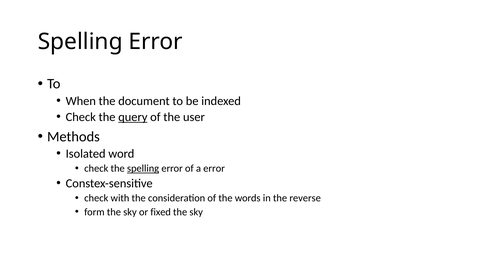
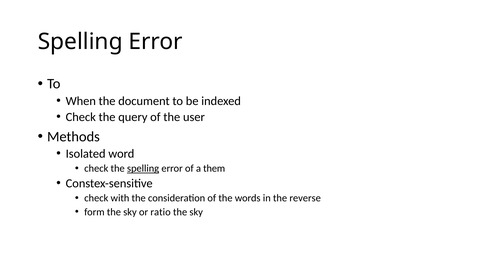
query underline: present -> none
a error: error -> them
fixed: fixed -> ratio
